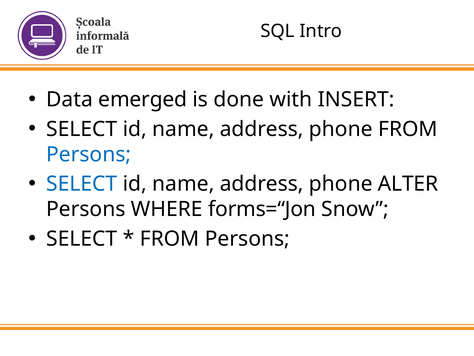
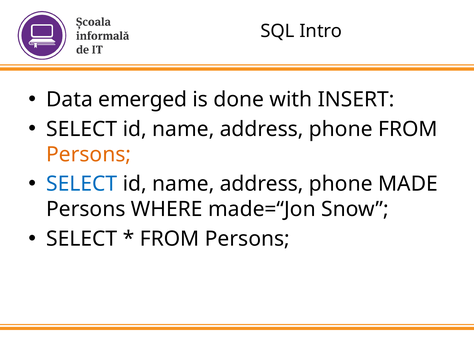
Persons at (89, 154) colour: blue -> orange
ALTER: ALTER -> MADE
forms=“Jon: forms=“Jon -> made=“Jon
